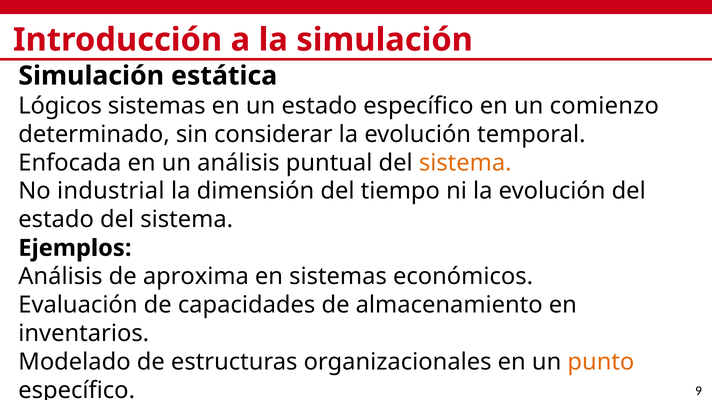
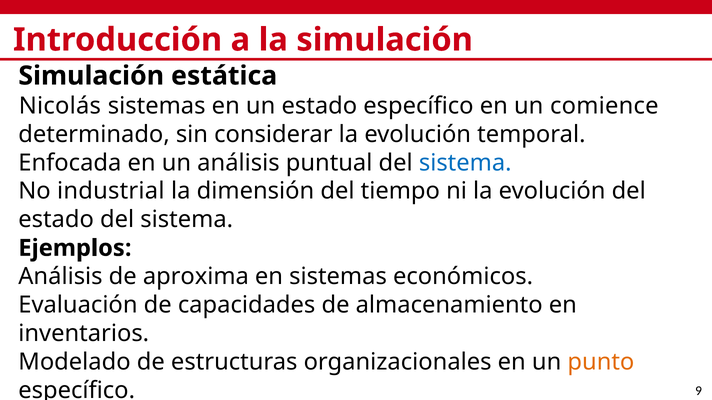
Lógicos: Lógicos -> Nicolás
comienzo: comienzo -> comience
sistema at (465, 163) colour: orange -> blue
